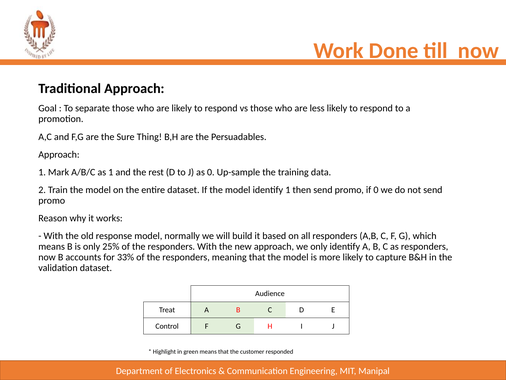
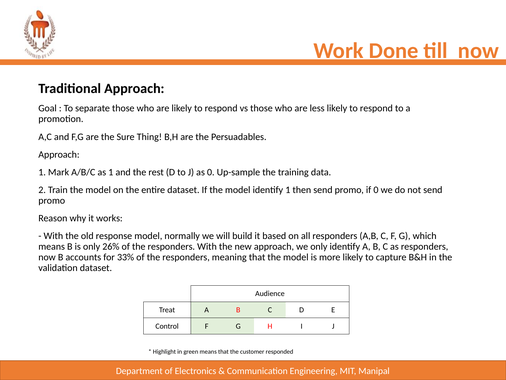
25%: 25% -> 26%
